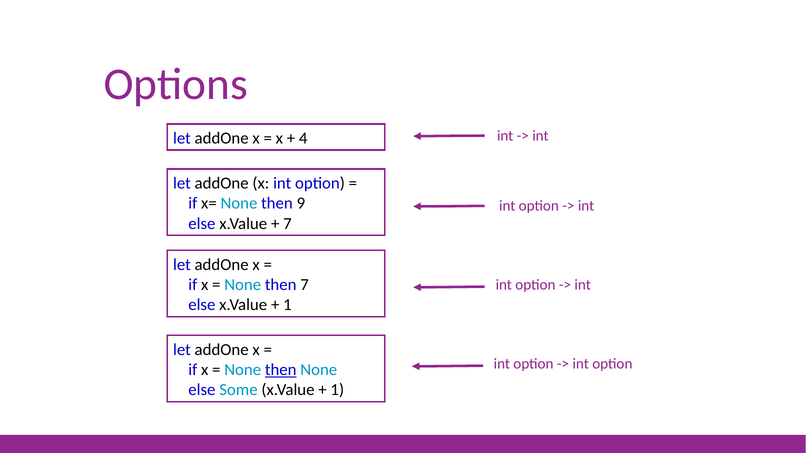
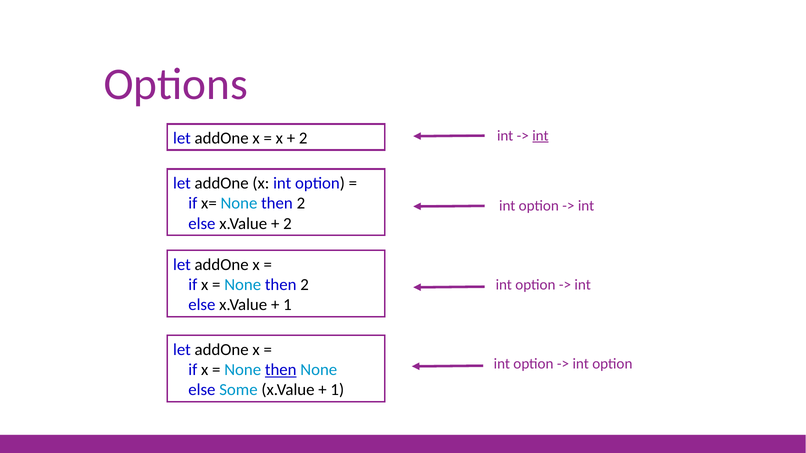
4 at (303, 138): 4 -> 2
int at (540, 136) underline: none -> present
x= None then 9: 9 -> 2
7 at (287, 224): 7 -> 2
7 at (305, 285): 7 -> 2
